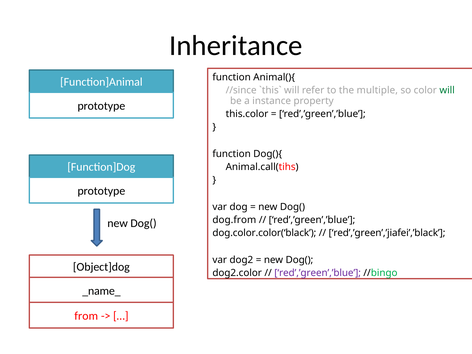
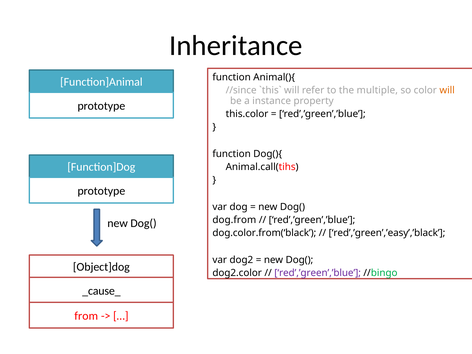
will at (447, 90) colour: green -> orange
dog.color.color(‘black: dog.color.color(‘black -> dog.color.from(‘black
red’,’green’,’jiafei’,’black: red’,’green’,’jiafei’,’black -> red’,’green’,’easy’,’black
_name_: _name_ -> _cause_
